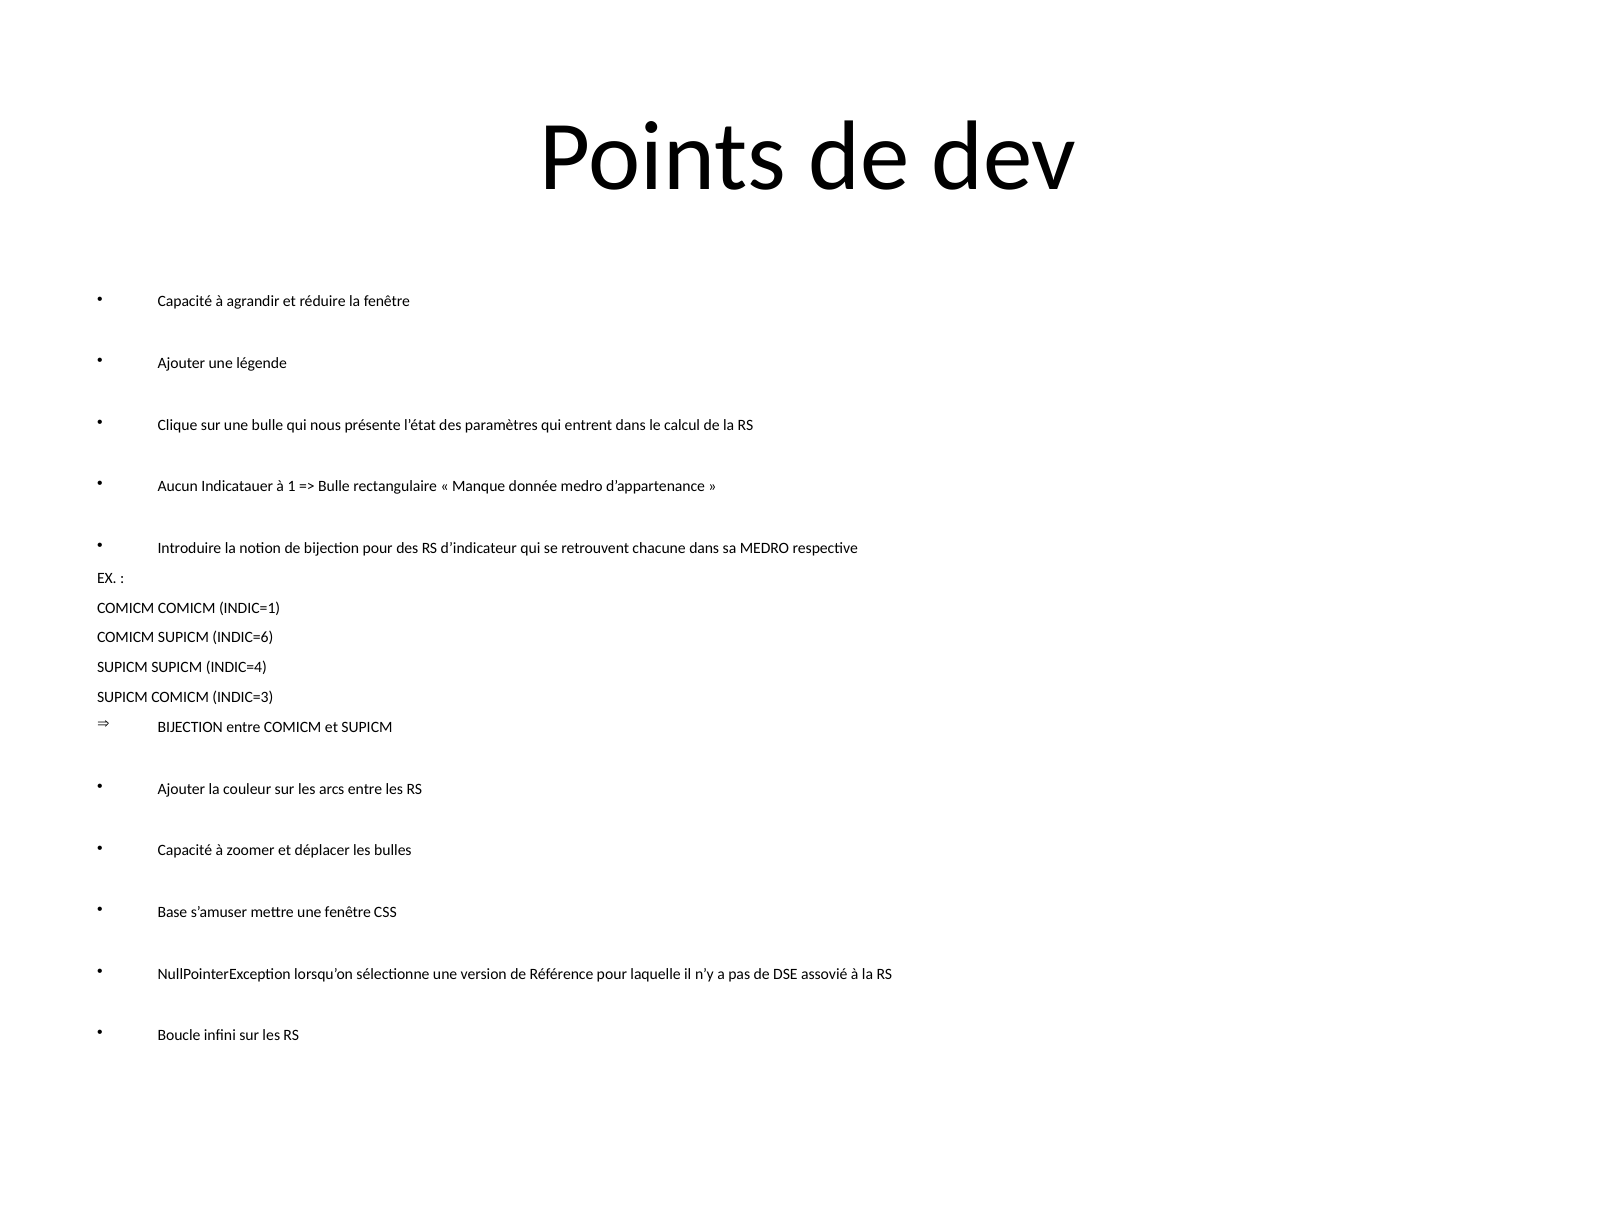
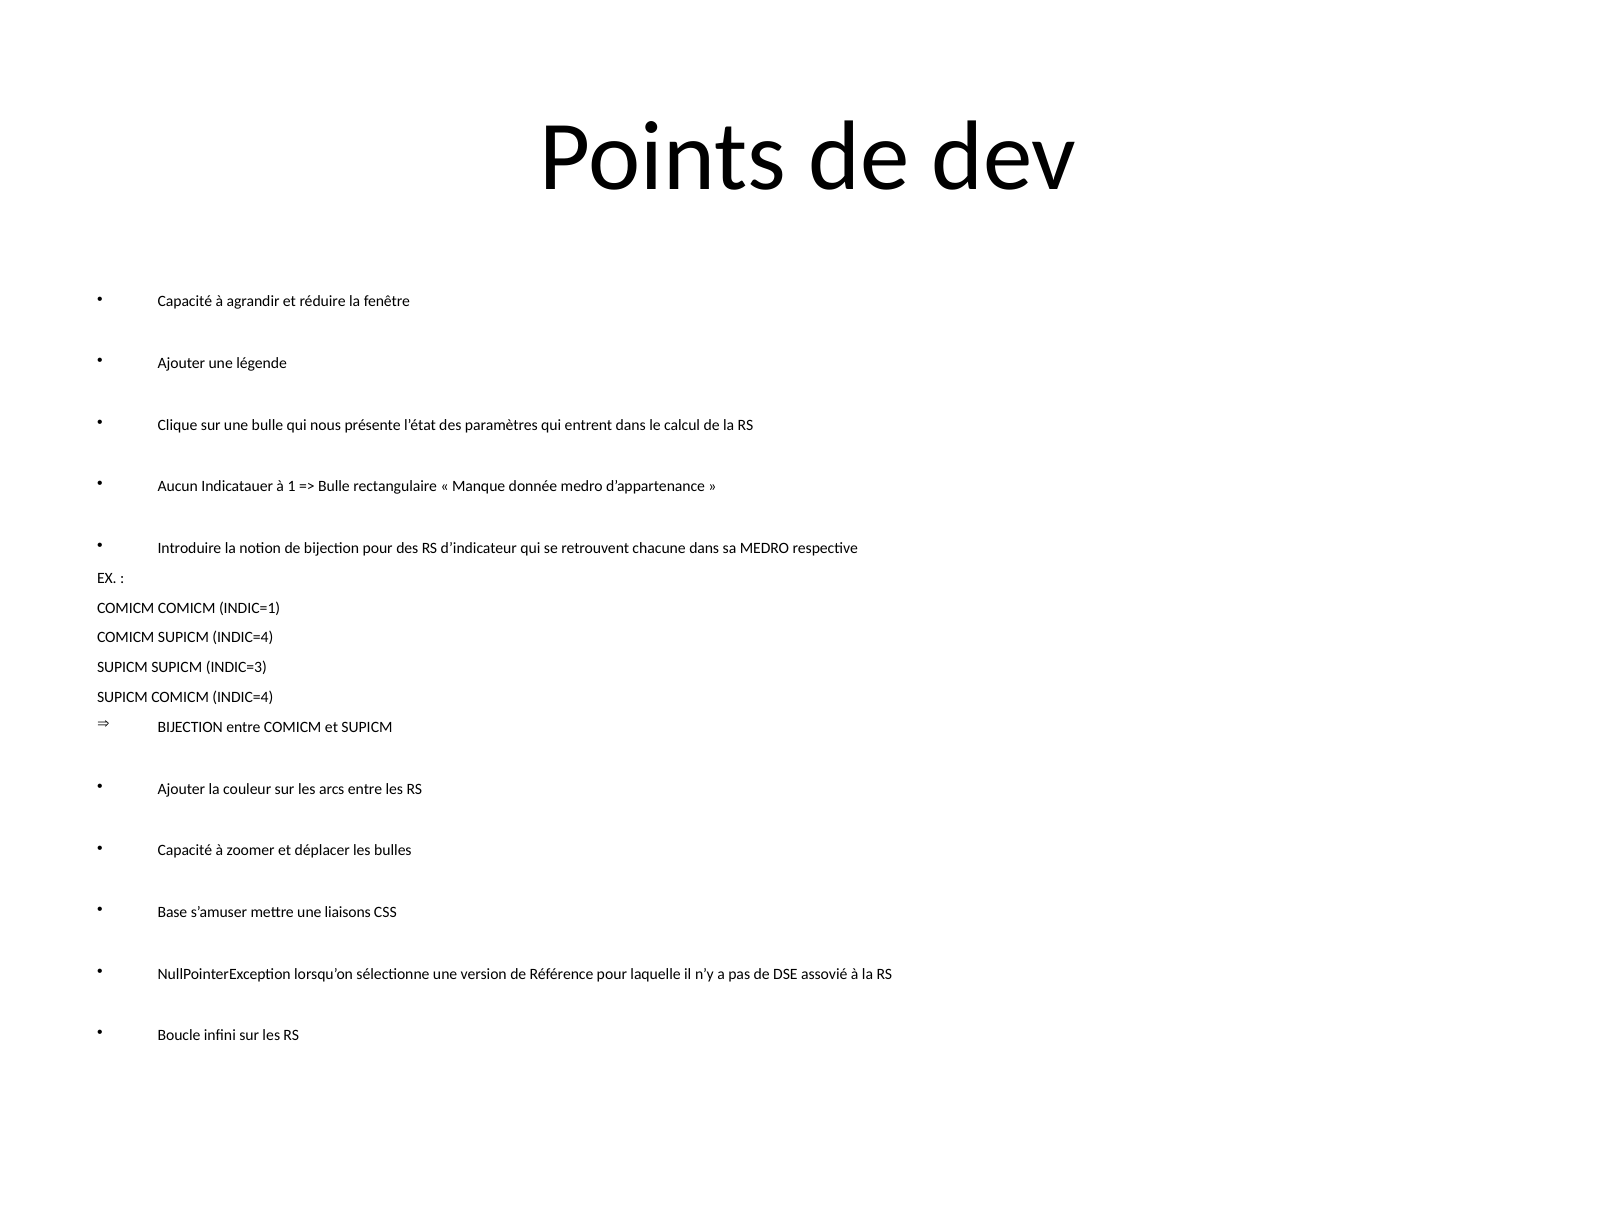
SUPICM INDIC=6: INDIC=6 -> INDIC=4
INDIC=4: INDIC=4 -> INDIC=3
COMICM INDIC=3: INDIC=3 -> INDIC=4
une fenêtre: fenêtre -> liaisons
